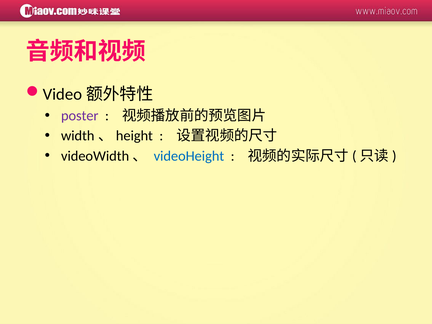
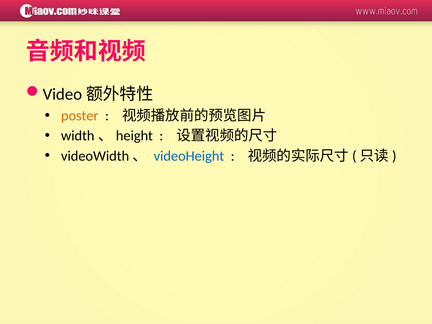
poster colour: purple -> orange
